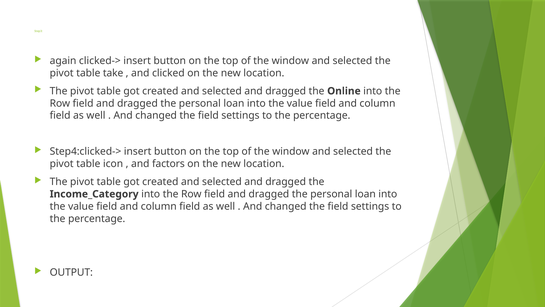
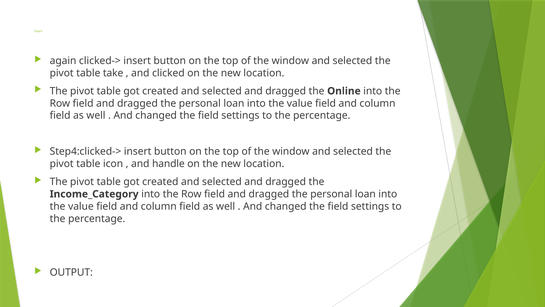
factors: factors -> handle
